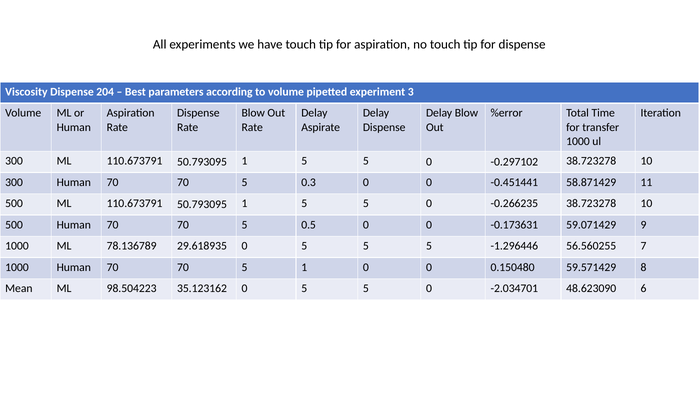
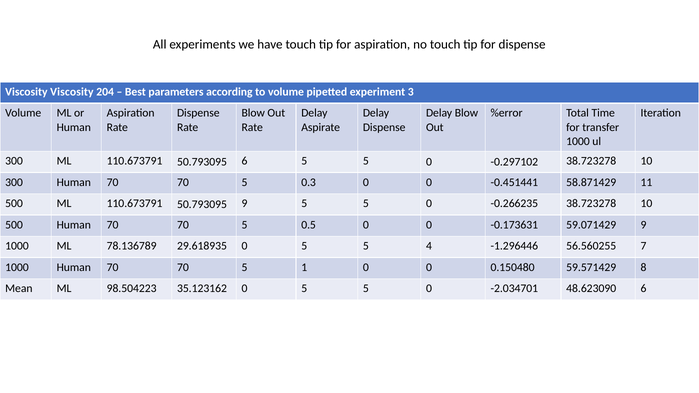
Viscosity Dispense: Dispense -> Viscosity
1 at (245, 161): 1 -> 6
1 at (245, 204): 1 -> 9
5 5 5: 5 -> 4
